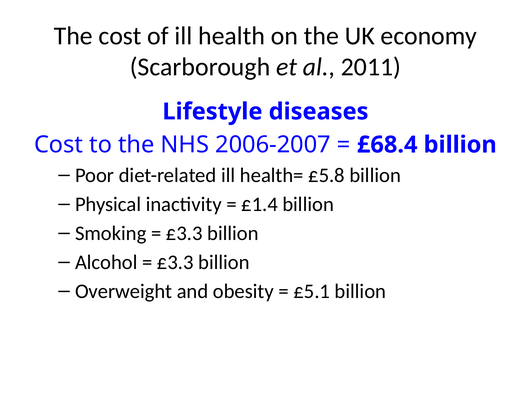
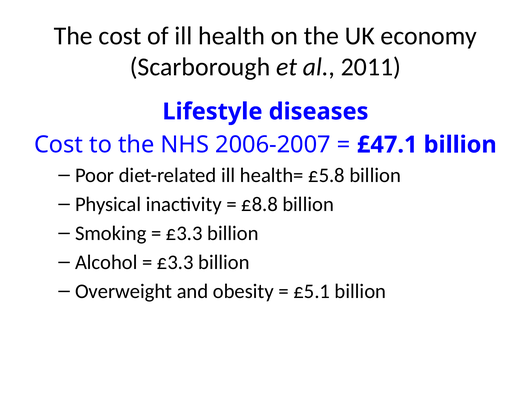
£68.4: £68.4 -> £47.1
£1.4: £1.4 -> £8.8
